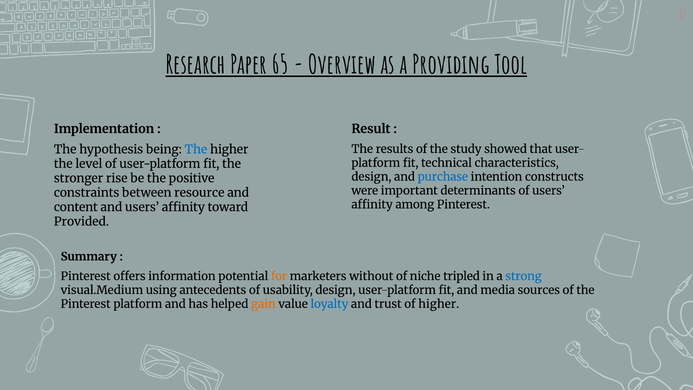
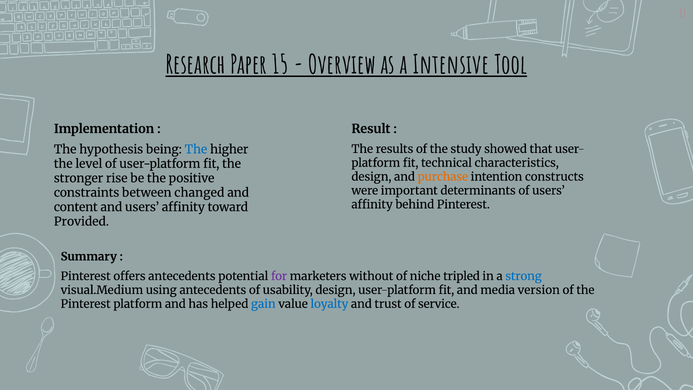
65: 65 -> 15
Providing: Providing -> Intensive
purchase colour: blue -> orange
resource: resource -> changed
among: among -> behind
offers information: information -> antecedents
for colour: orange -> purple
sources: sources -> version
gain colour: orange -> blue
of higher: higher -> service
